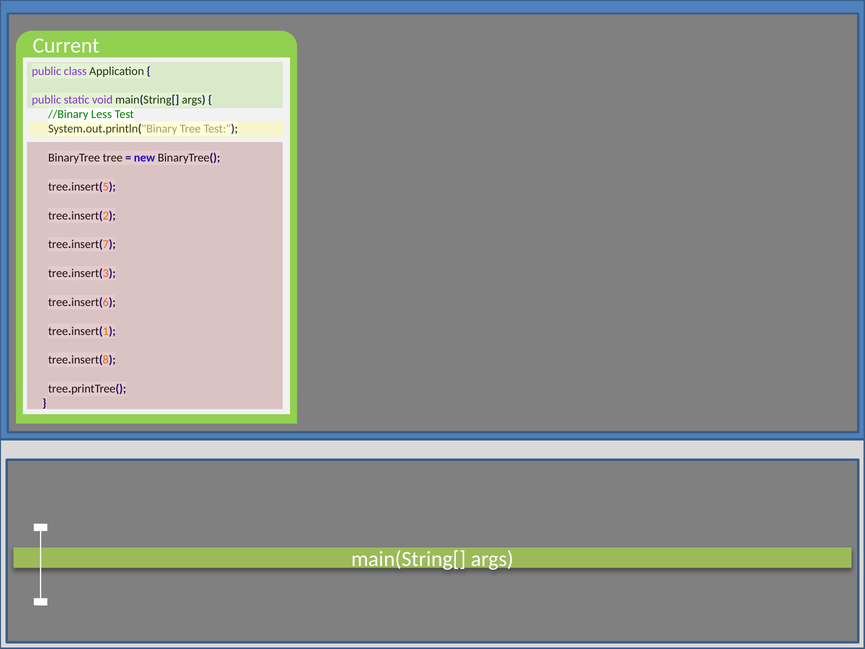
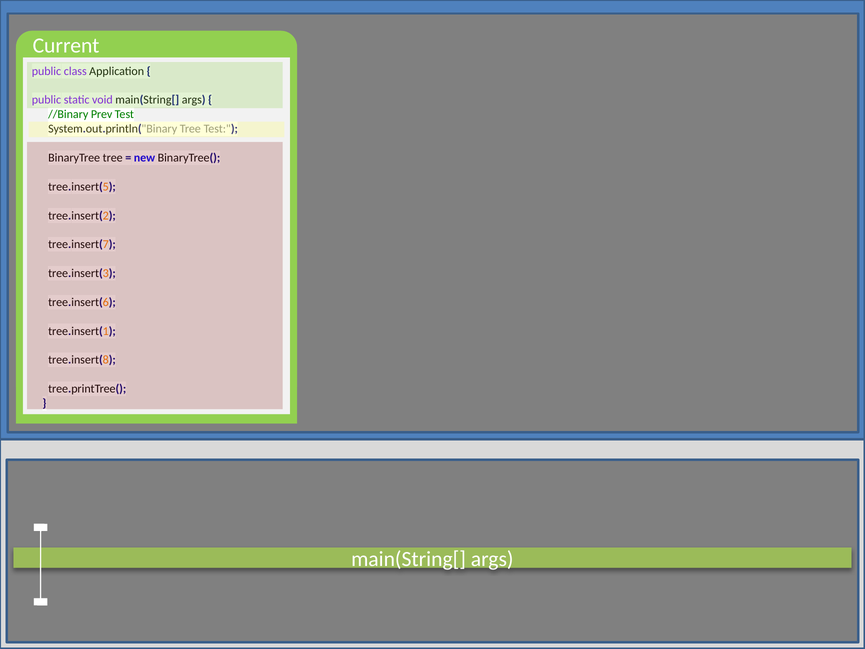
Less: Less -> Prev
